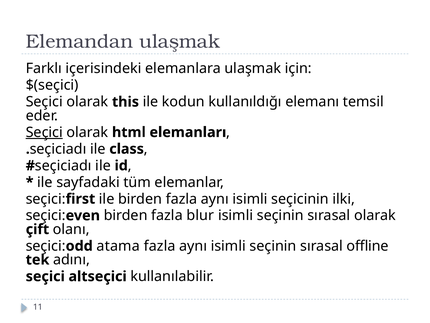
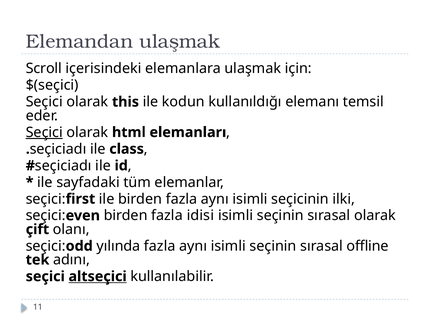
Farklı: Farklı -> Scroll
blur: blur -> idisi
atama: atama -> yılında
altseçici underline: none -> present
